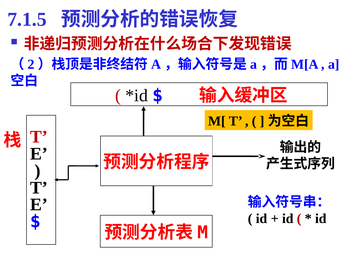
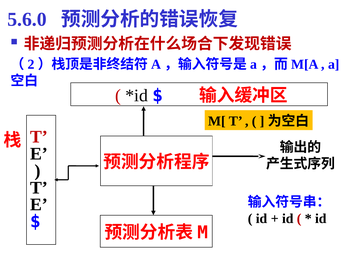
7.1.5: 7.1.5 -> 5.6.0
